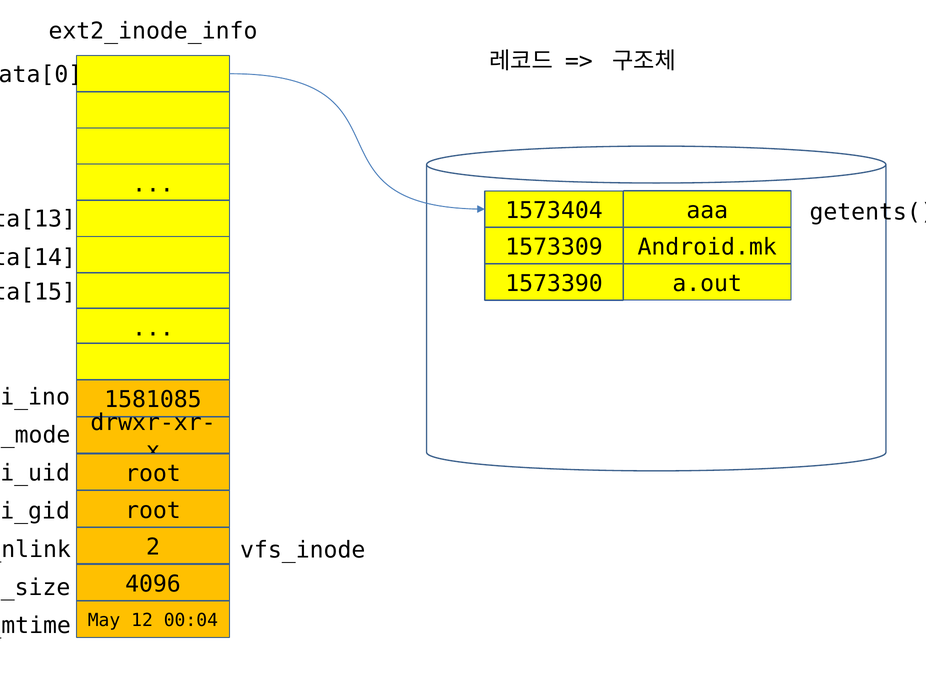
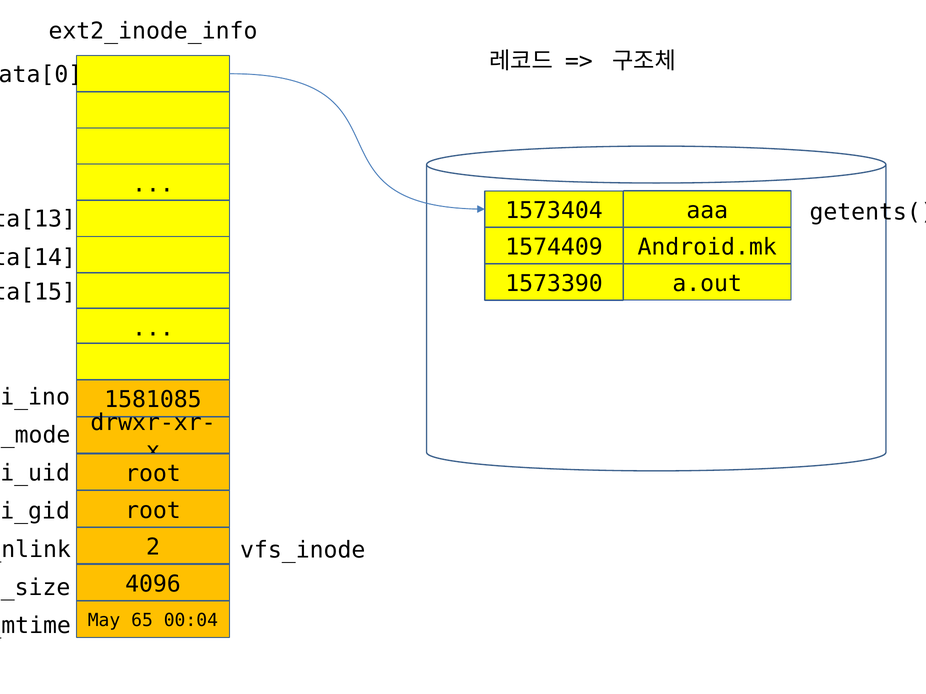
1573309: 1573309 -> 1574409
12: 12 -> 65
